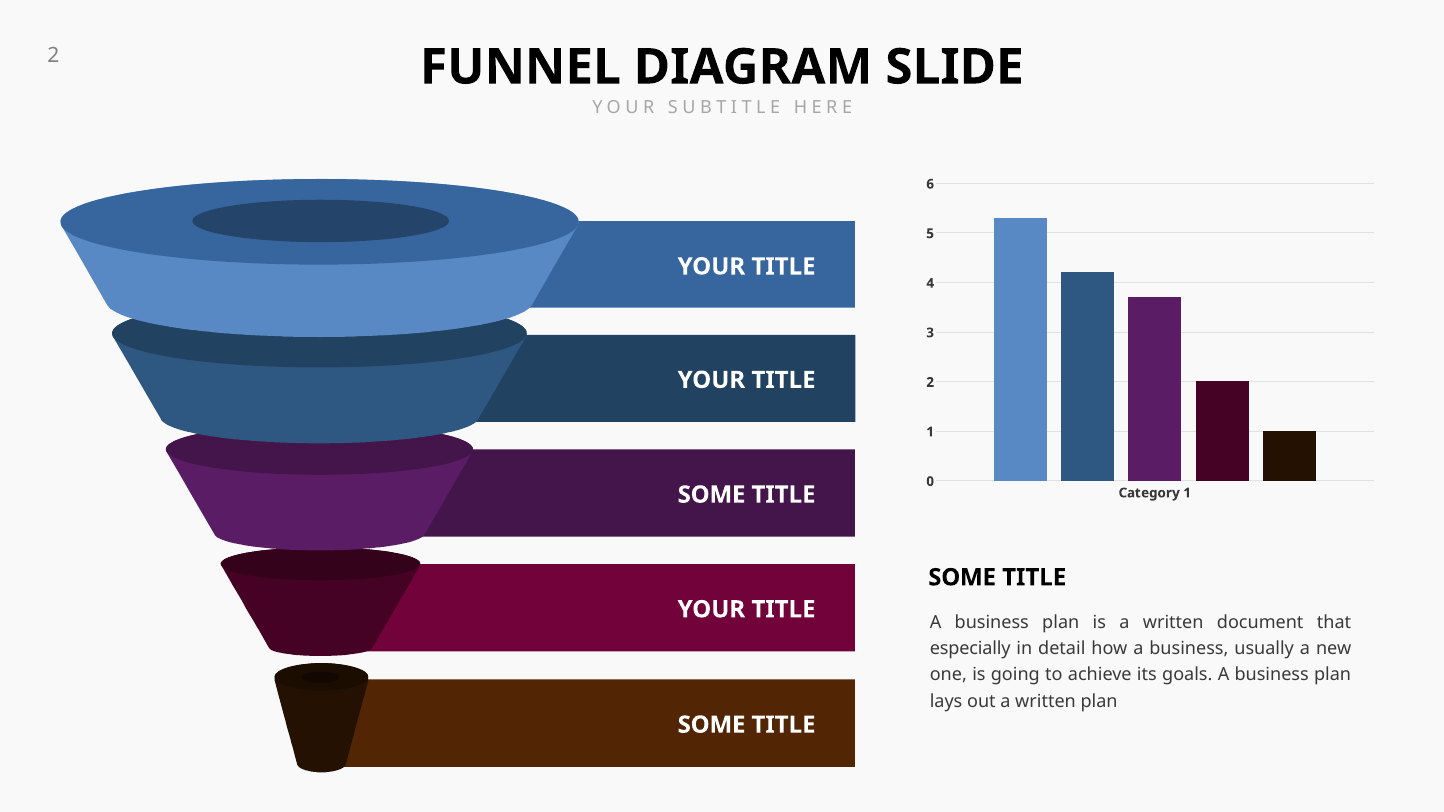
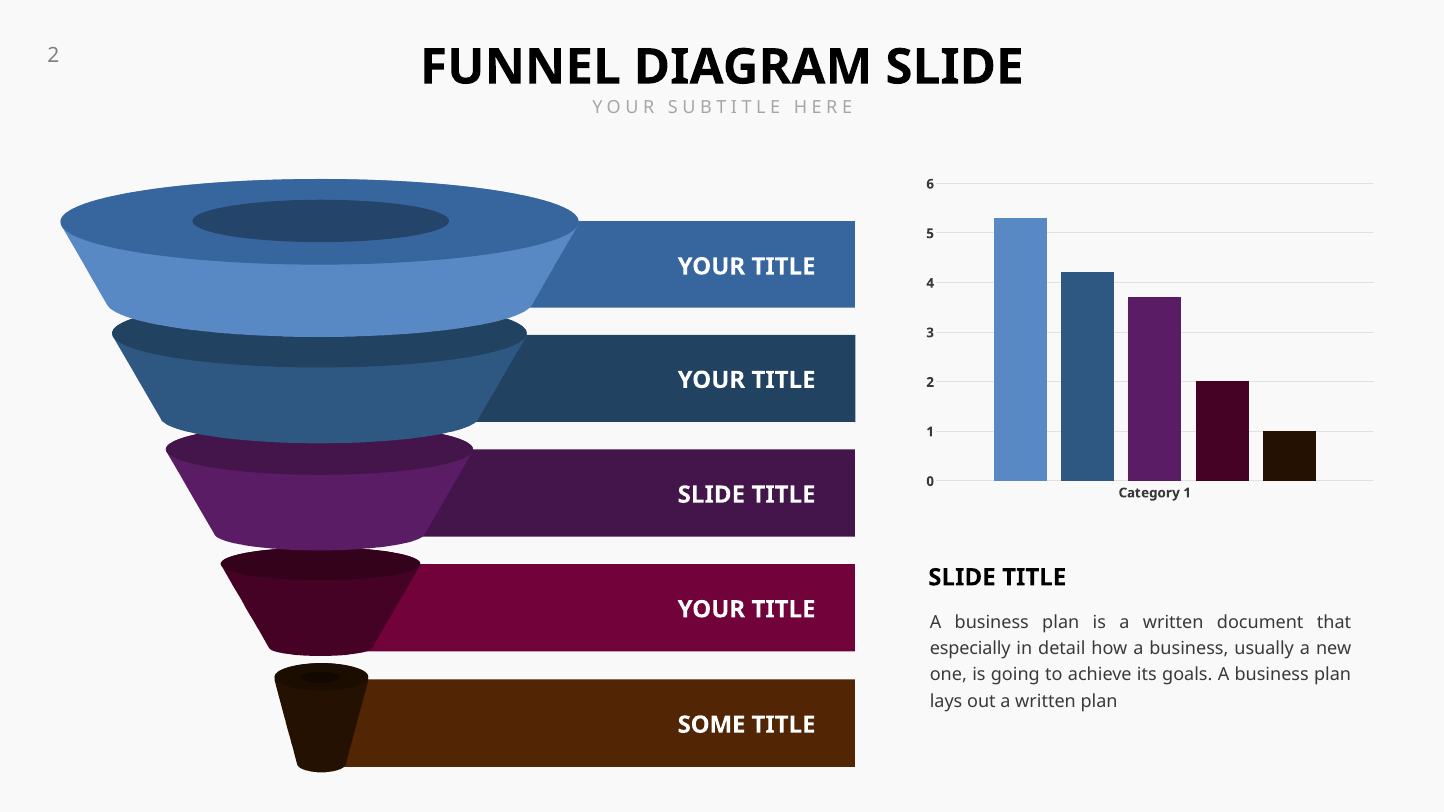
SOME at (712, 495): SOME -> SLIDE
SOME at (962, 578): SOME -> SLIDE
